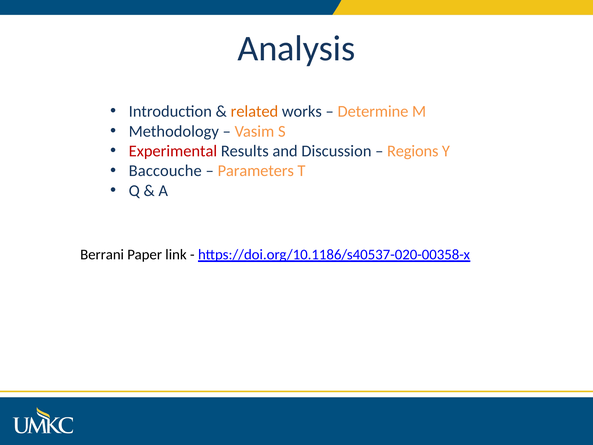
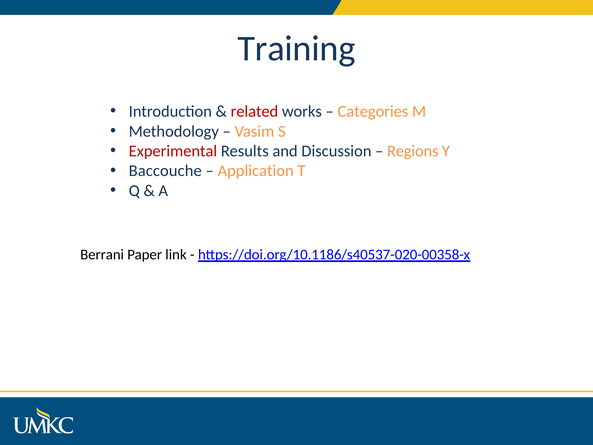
Analysis: Analysis -> Training
related colour: orange -> red
Determine: Determine -> Categories
Parameters: Parameters -> Application
